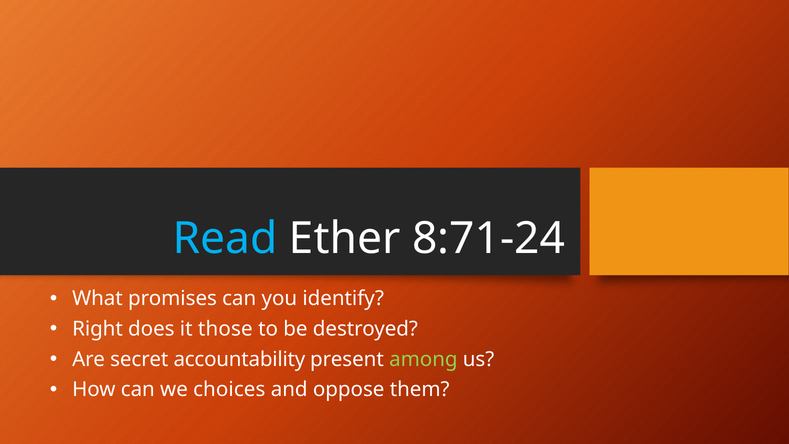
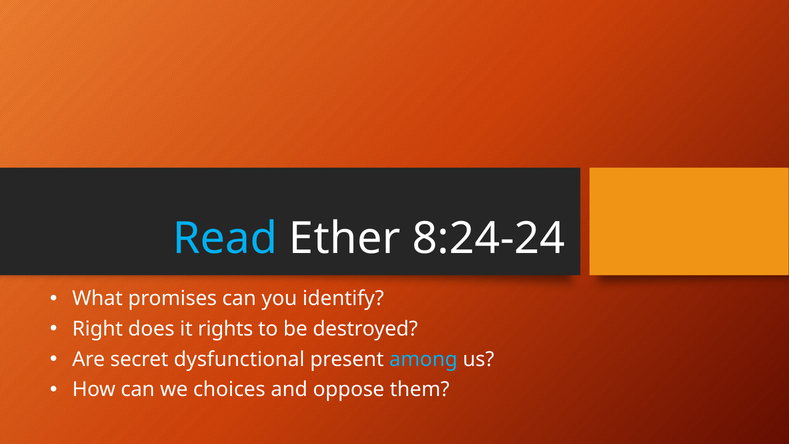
8:71-24: 8:71-24 -> 8:24-24
those: those -> rights
accountability: accountability -> dysfunctional
among colour: light green -> light blue
